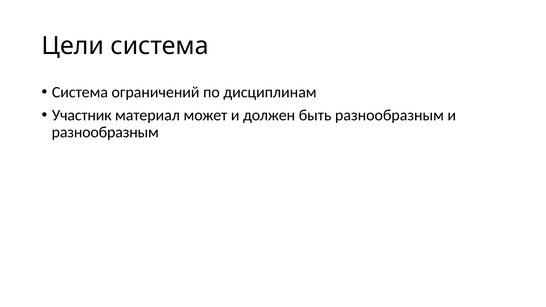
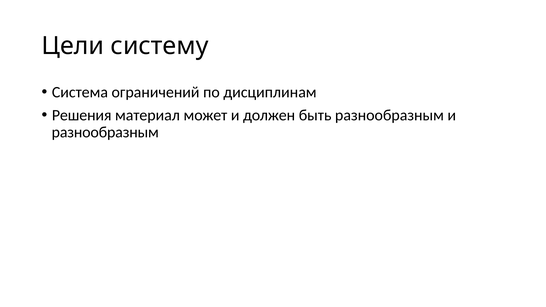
Цели система: система -> систему
Участник: Участник -> Решения
